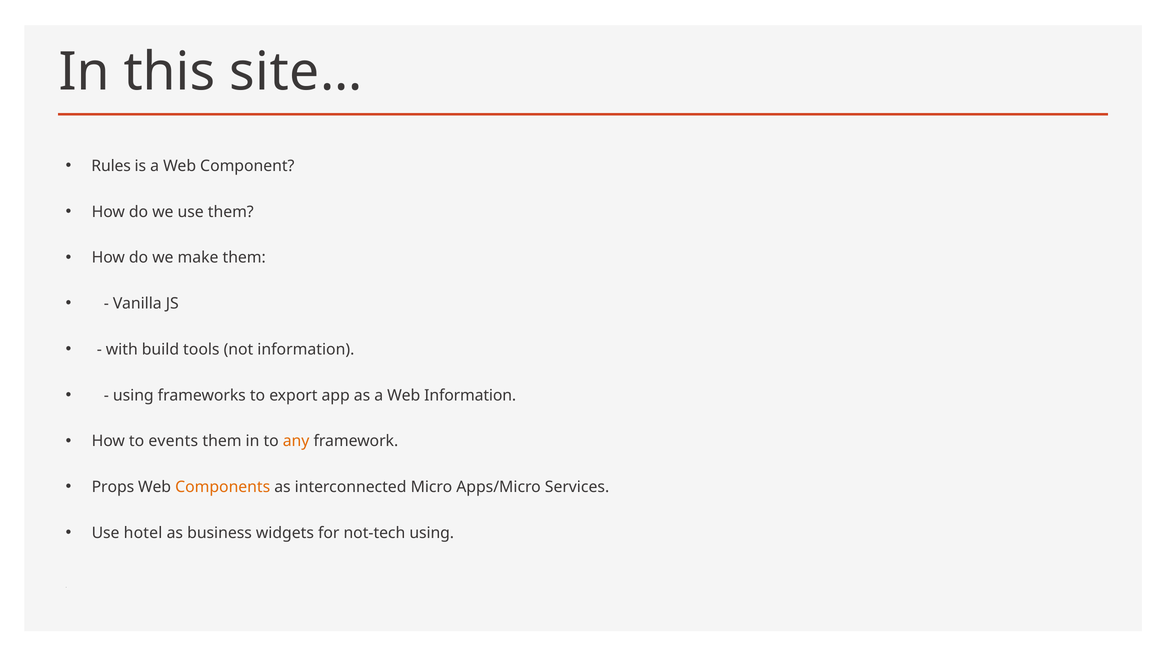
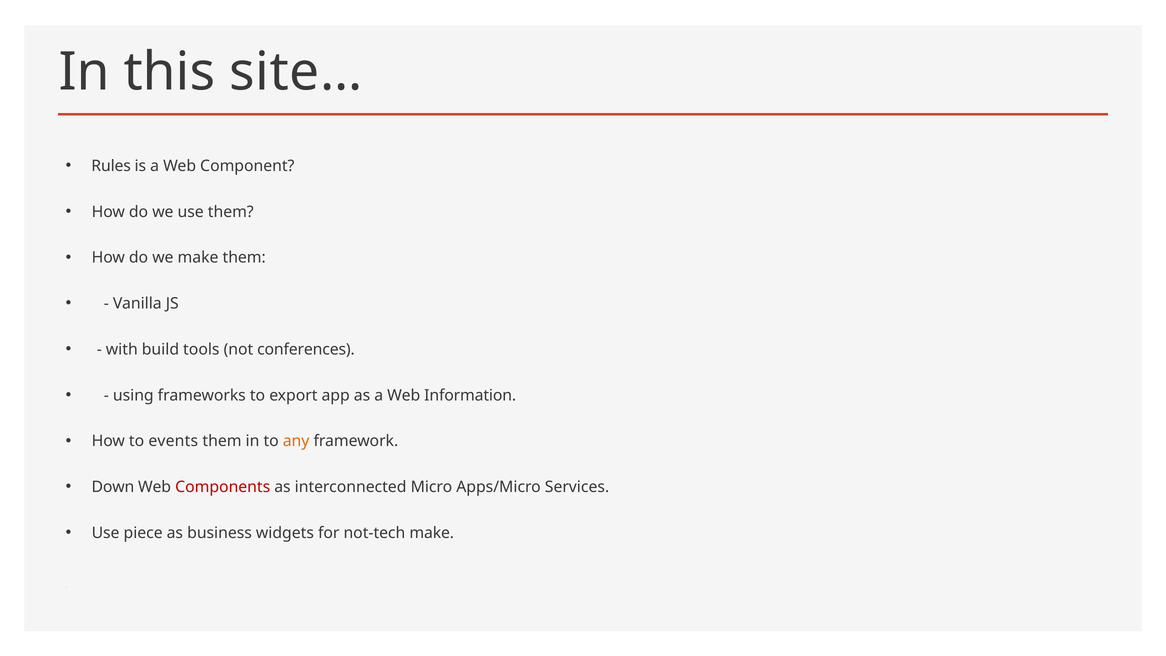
not information: information -> conferences
Props: Props -> Down
Components colour: orange -> red
hotel: hotel -> piece
not-tech using: using -> make
